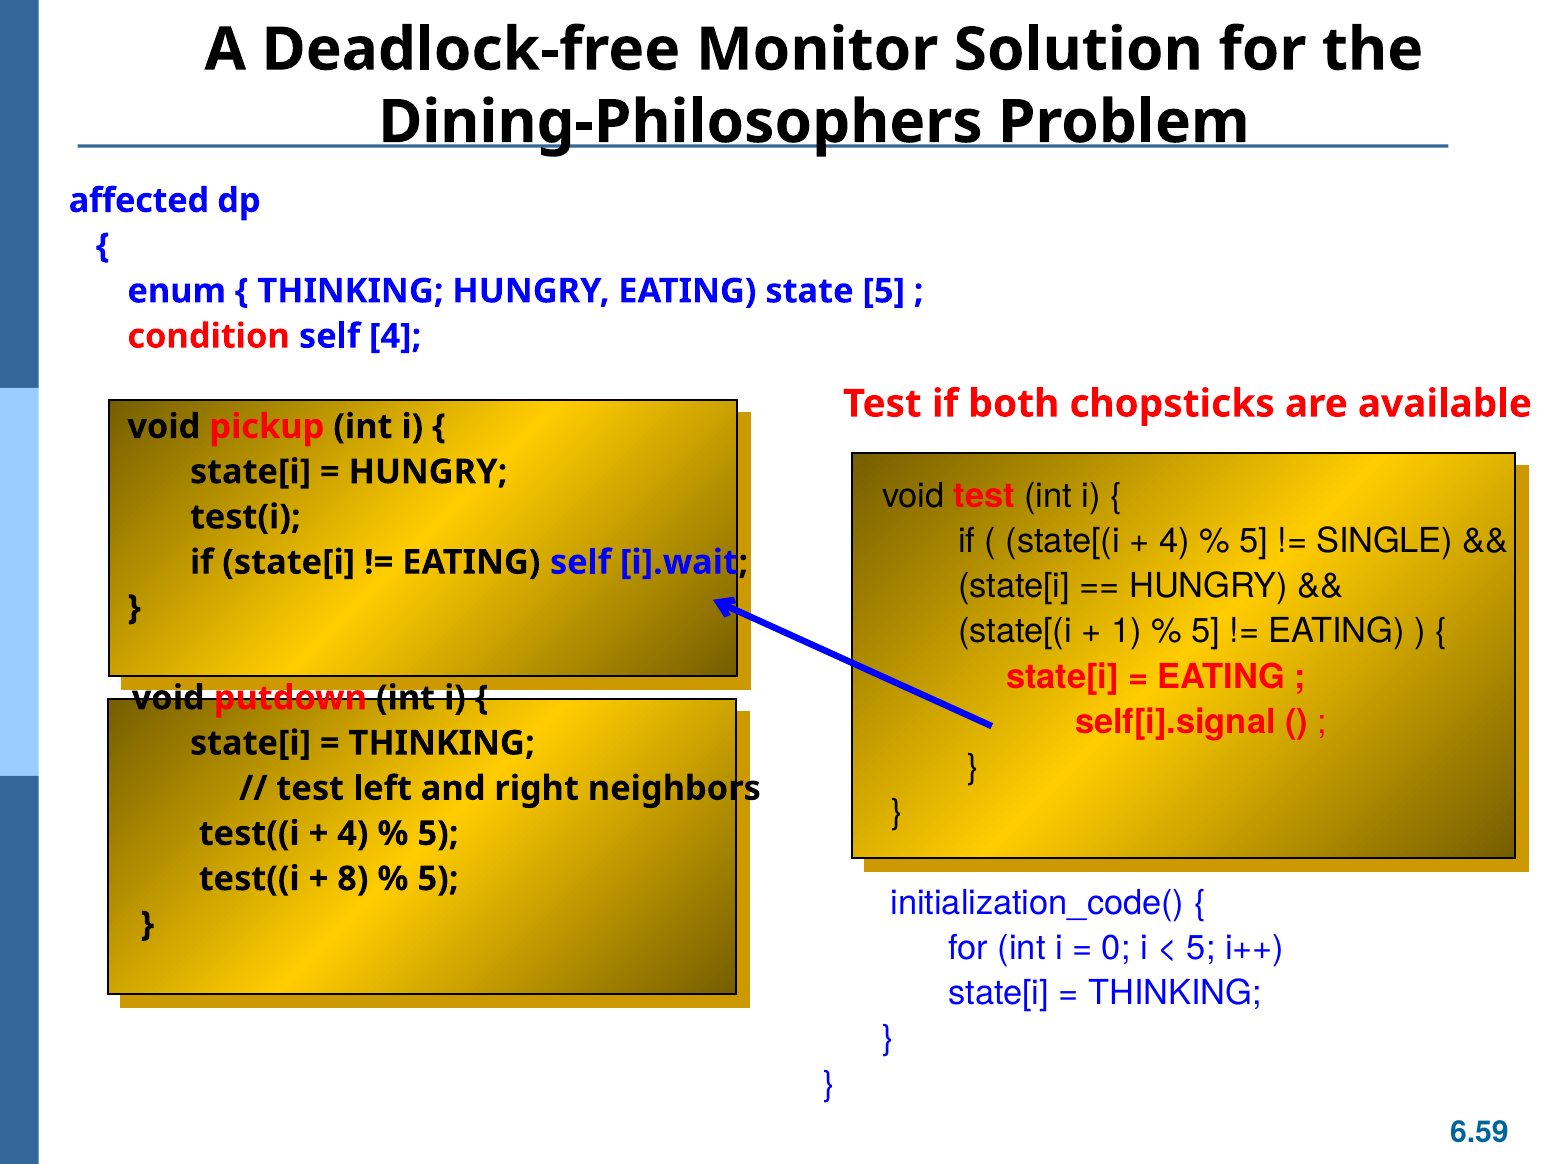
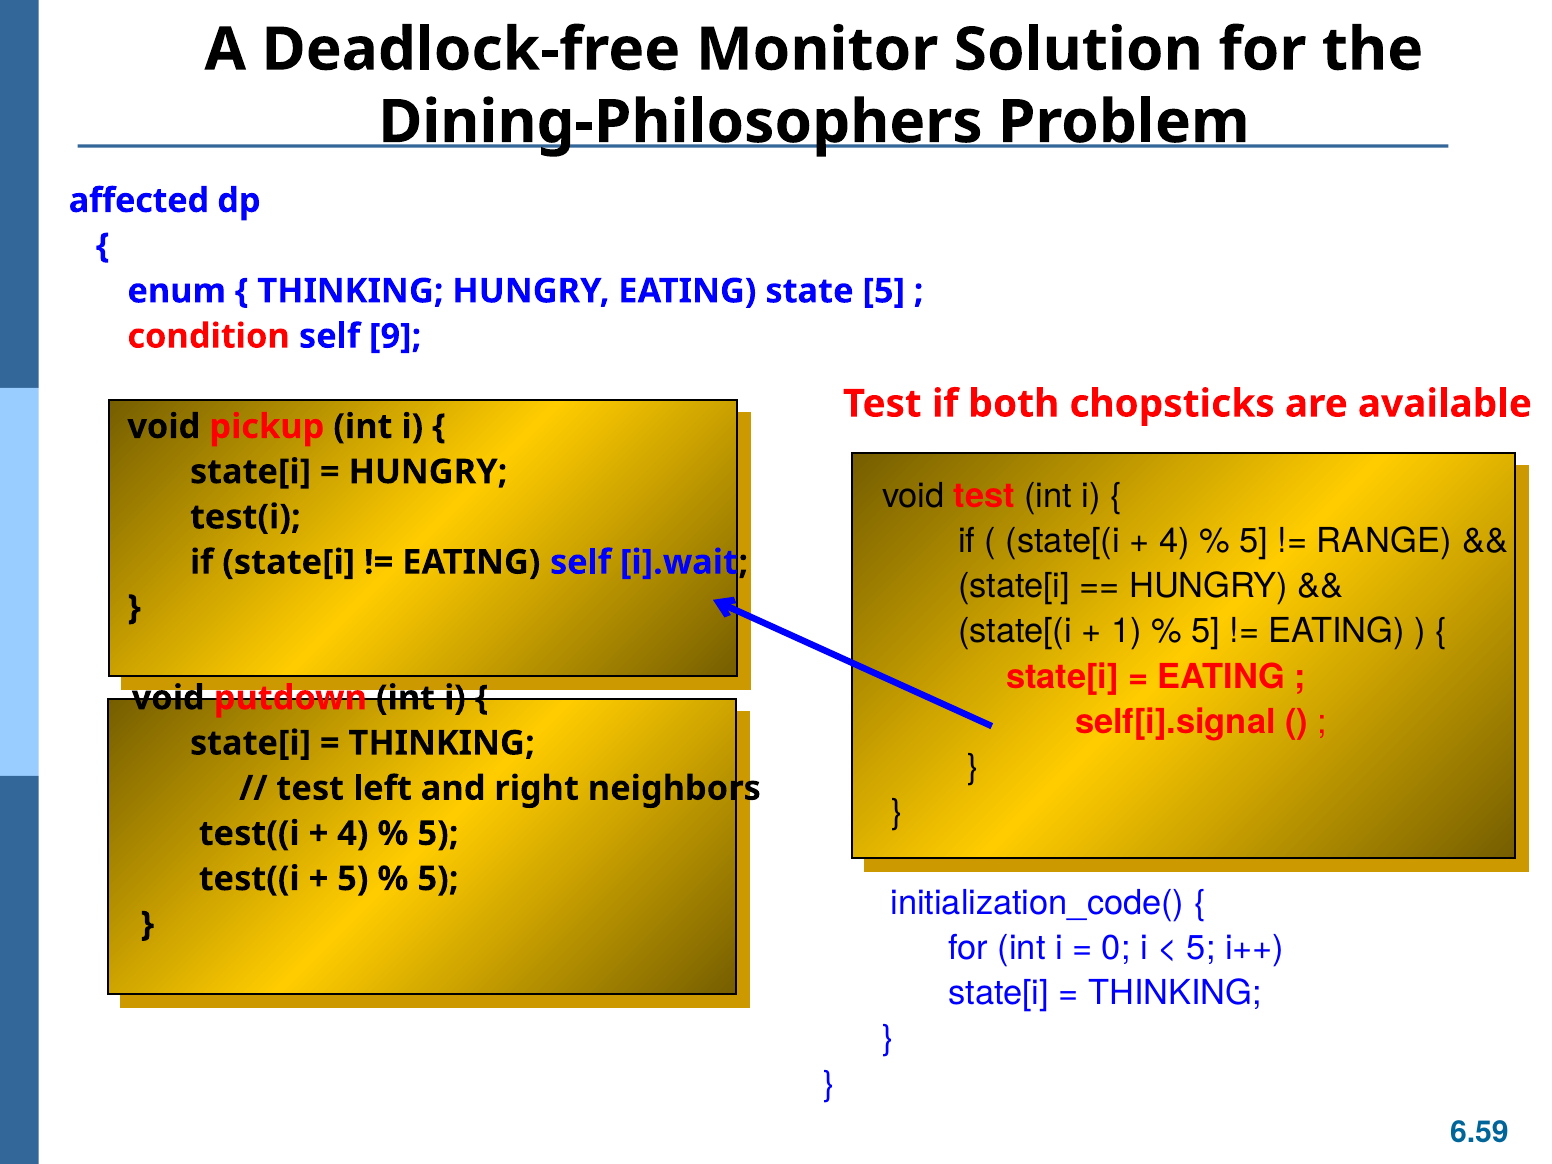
self 4: 4 -> 9
SINGLE: SINGLE -> RANGE
8 at (353, 879): 8 -> 5
